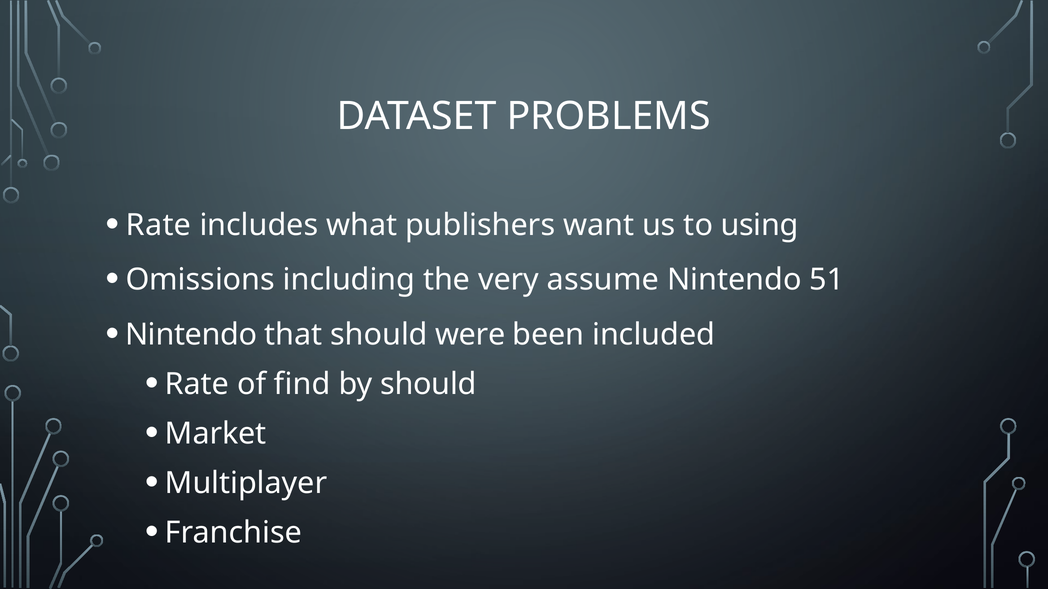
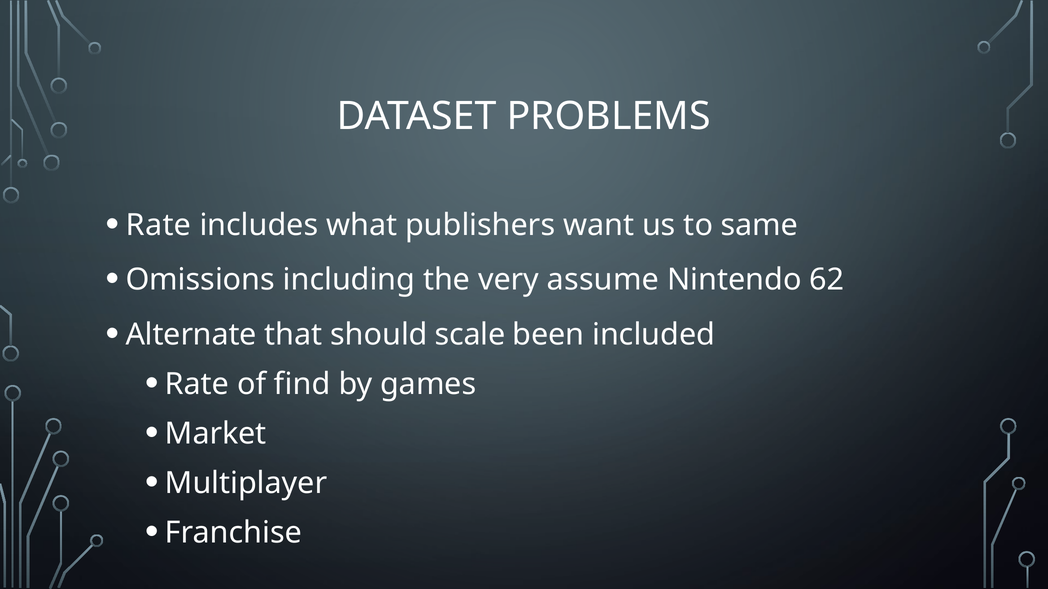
using: using -> same
51: 51 -> 62
Nintendo at (191, 335): Nintendo -> Alternate
were: were -> scale
by should: should -> games
